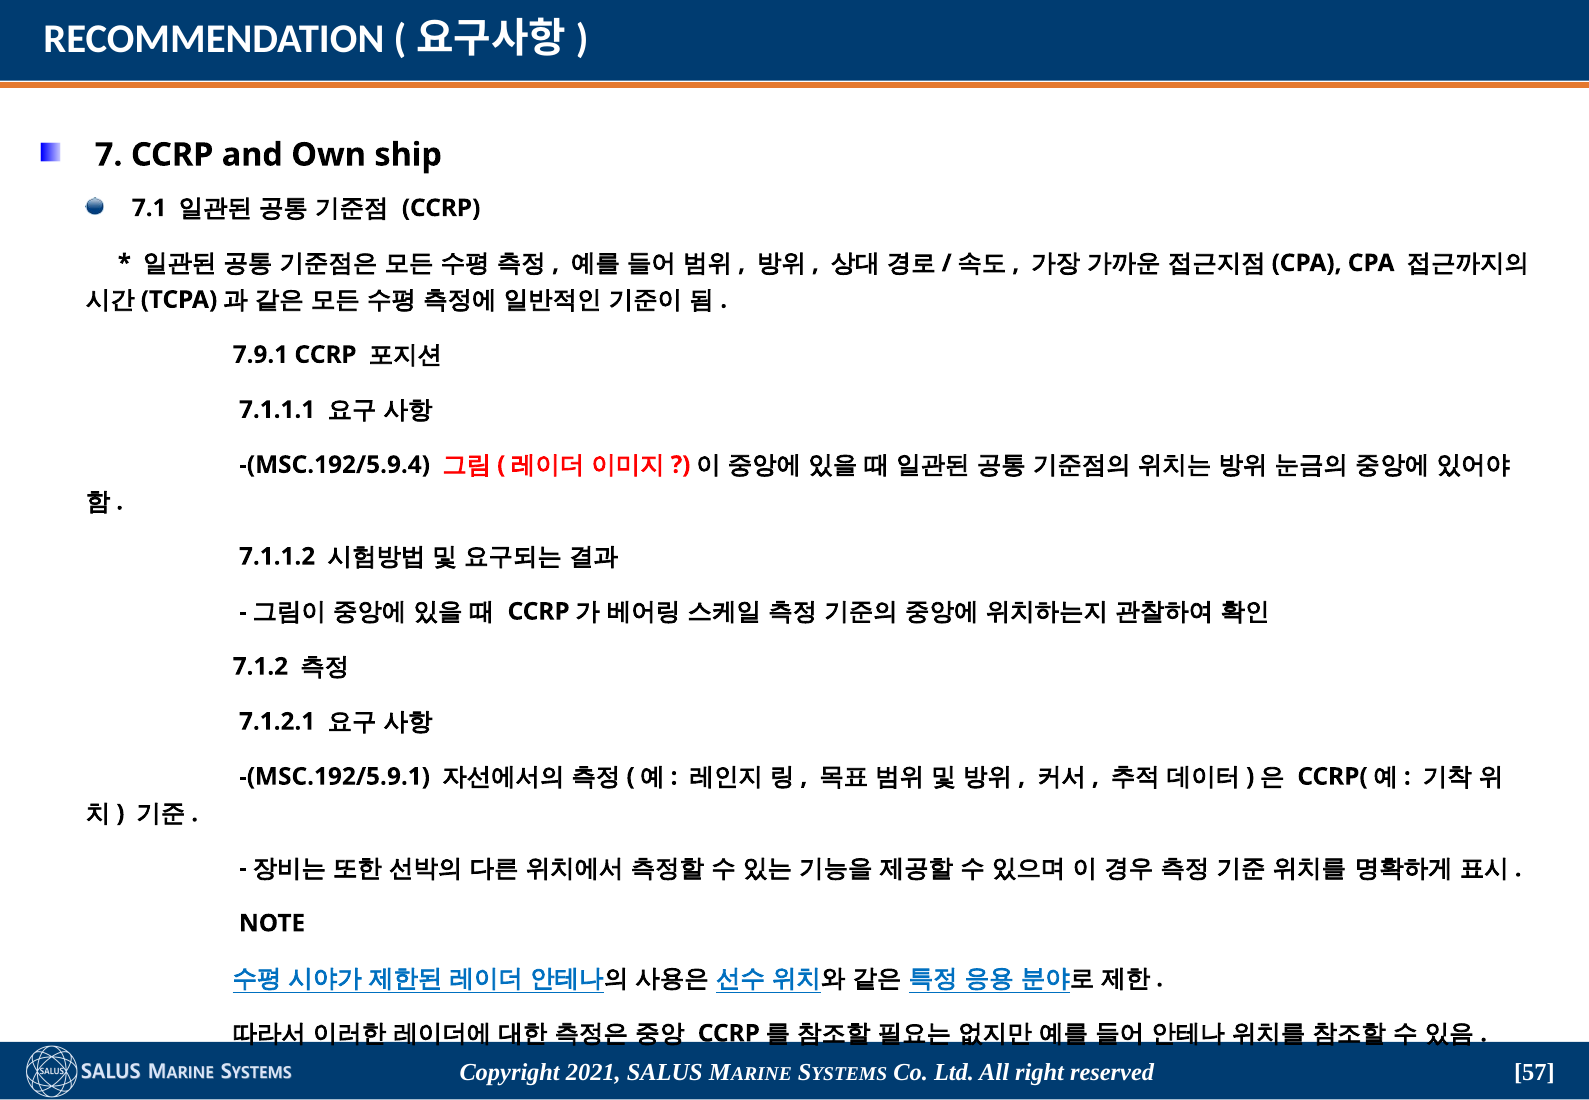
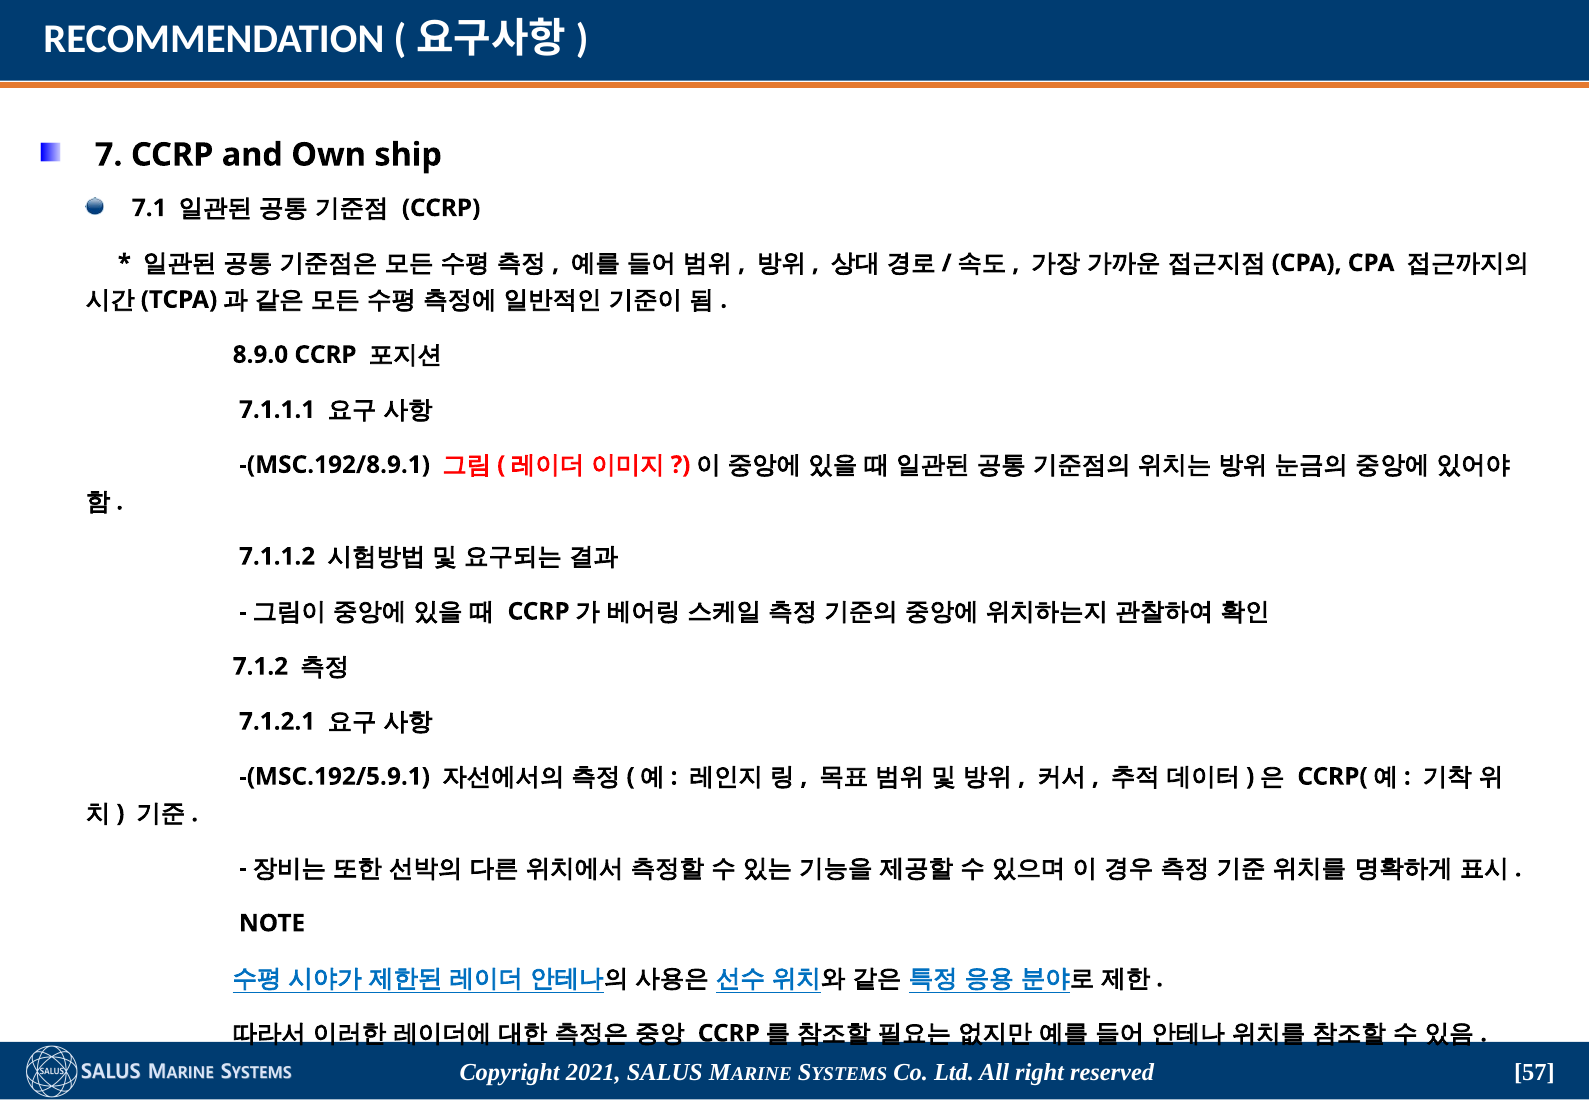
7.9.1: 7.9.1 -> 8.9.0
-(MSC.192/5.9.4: -(MSC.192/5.9.4 -> -(MSC.192/8.9.1
